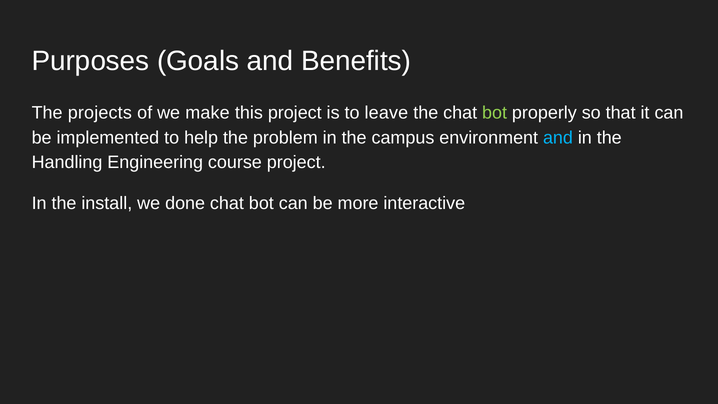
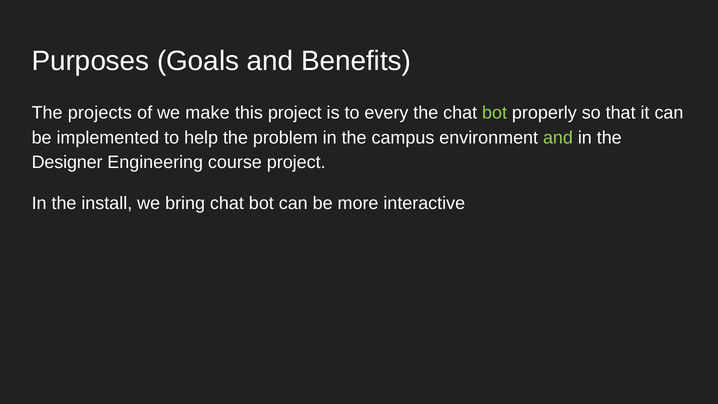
leave: leave -> every
and at (558, 138) colour: light blue -> light green
Handling: Handling -> Designer
done: done -> bring
